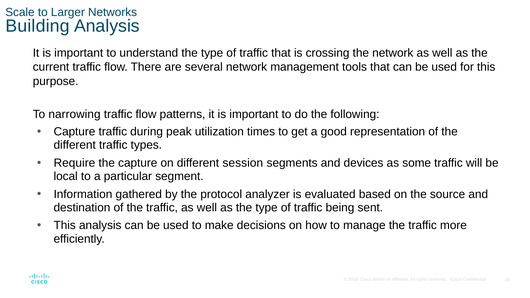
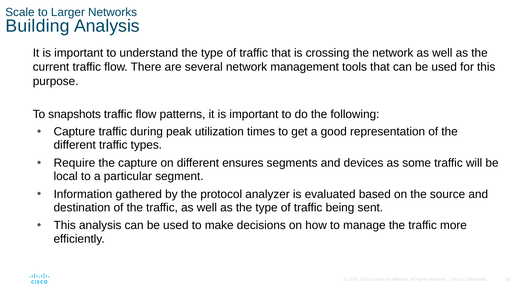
narrowing: narrowing -> snapshots
session: session -> ensures
